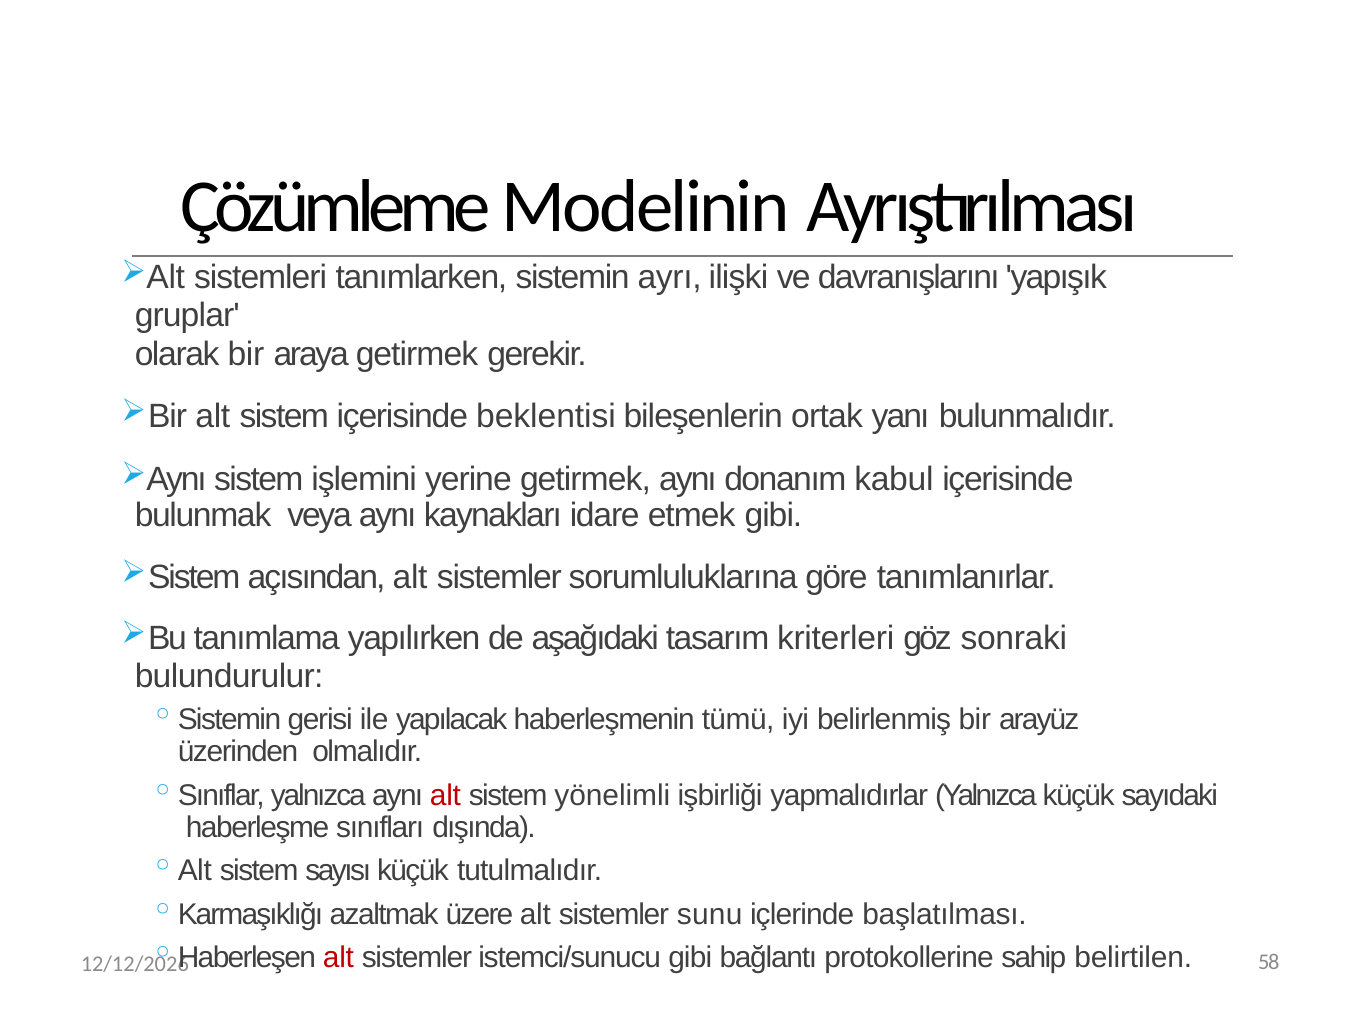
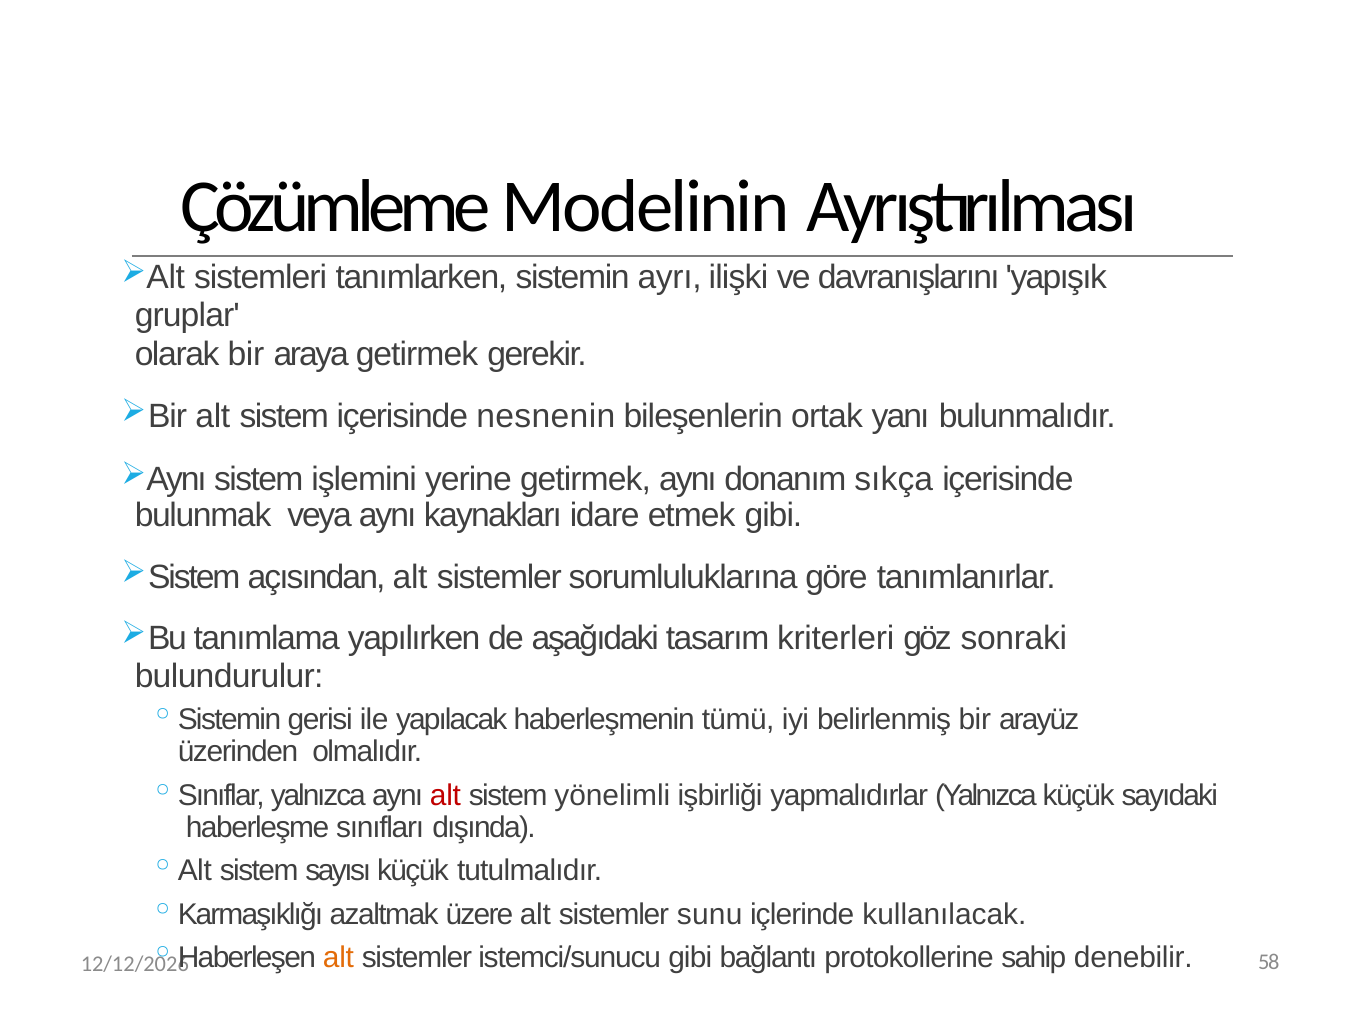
beklentisi: beklentisi -> nesnenin
kabul: kabul -> sıkça
başlatılması: başlatılması -> kullanılacak
alt at (338, 958) colour: red -> orange
belirtilen: belirtilen -> denebilir
